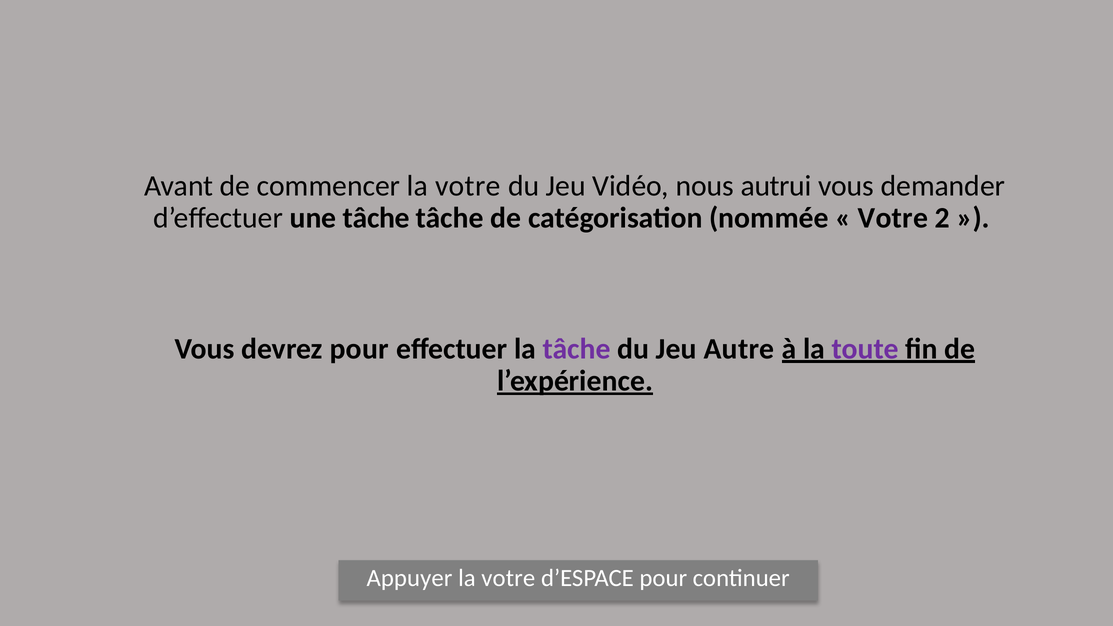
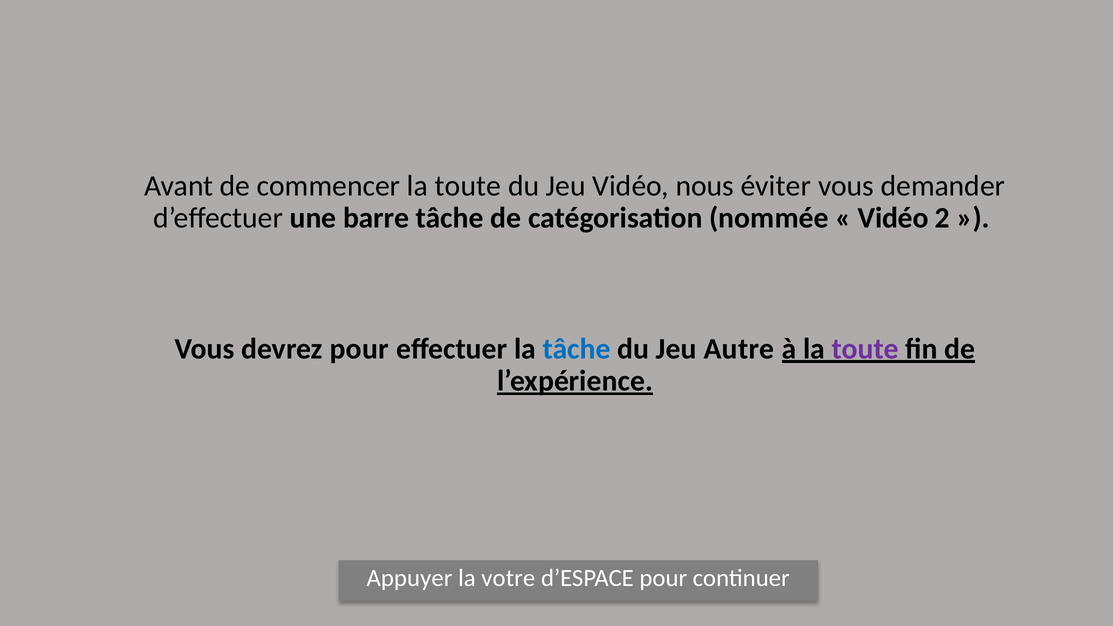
commencer la votre: votre -> toute
autrui: autrui -> éviter
une tâche: tâche -> barre
Votre at (893, 218): Votre -> Vidéo
tâche at (577, 349) colour: purple -> blue
